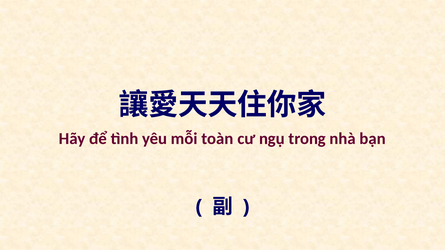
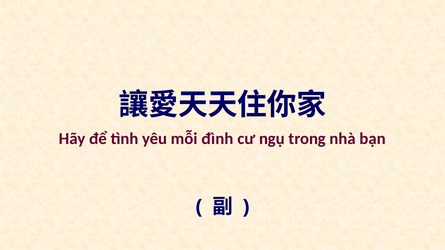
toàn: toàn -> đình
